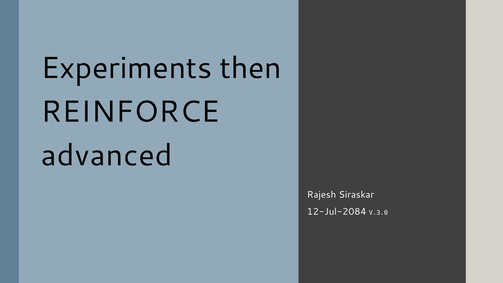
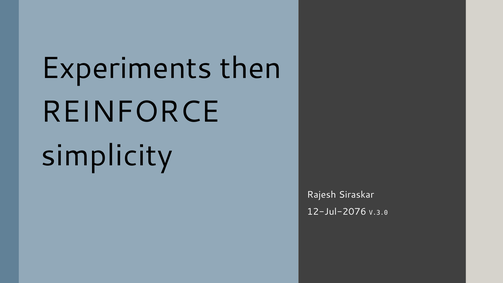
advanced: advanced -> simplicity
12-Jul-2084: 12-Jul-2084 -> 12-Jul-2076
